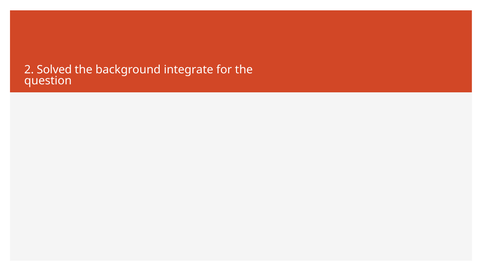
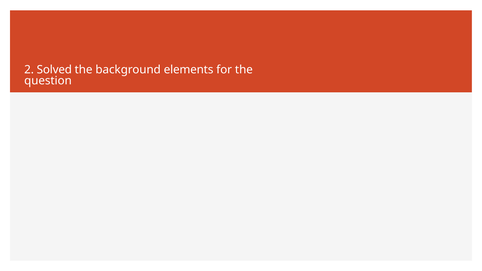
integrate: integrate -> elements
